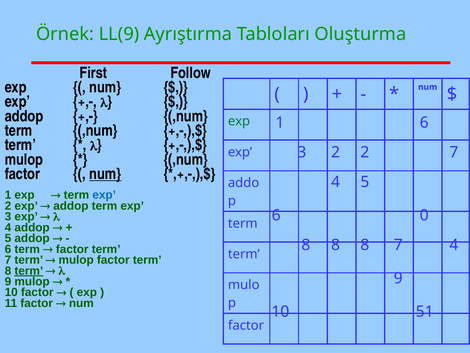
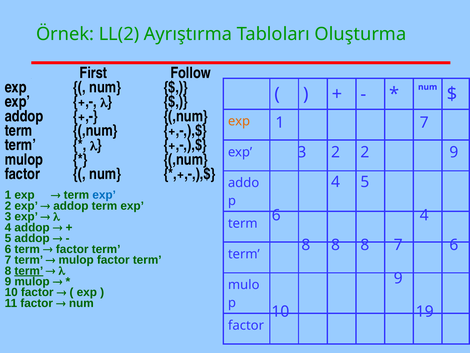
LL(9: LL(9 -> LL(2
exp at (239, 121) colour: green -> orange
1 6: 6 -> 7
3 7: 7 -> 9
num at (105, 174) underline: present -> none
6 0: 0 -> 4
8 4: 4 -> 6
51: 51 -> 19
